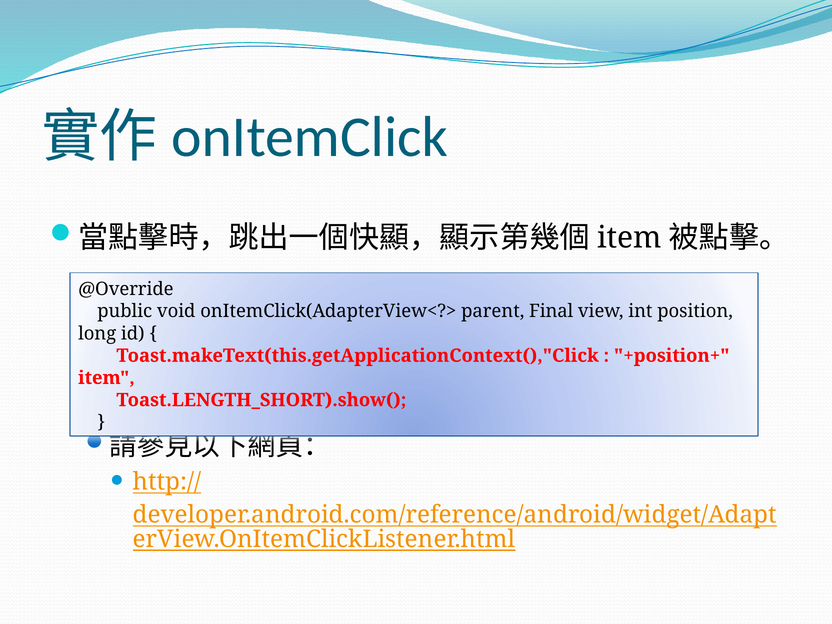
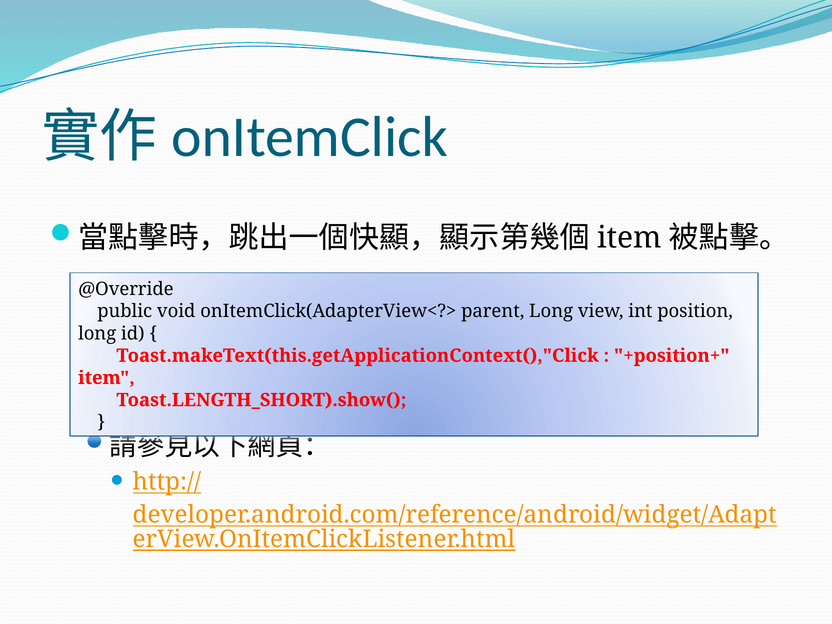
parent Final: Final -> Long
